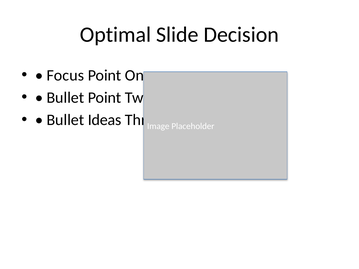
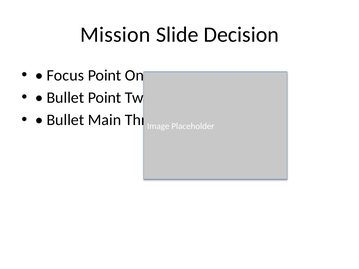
Optimal: Optimal -> Mission
Ideas: Ideas -> Main
